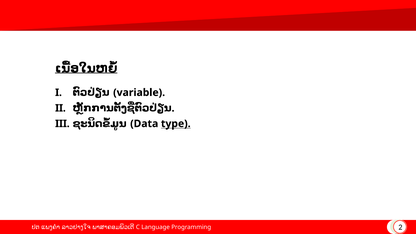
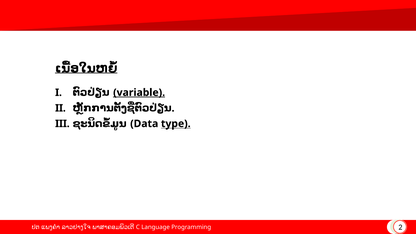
variable underline: none -> present
